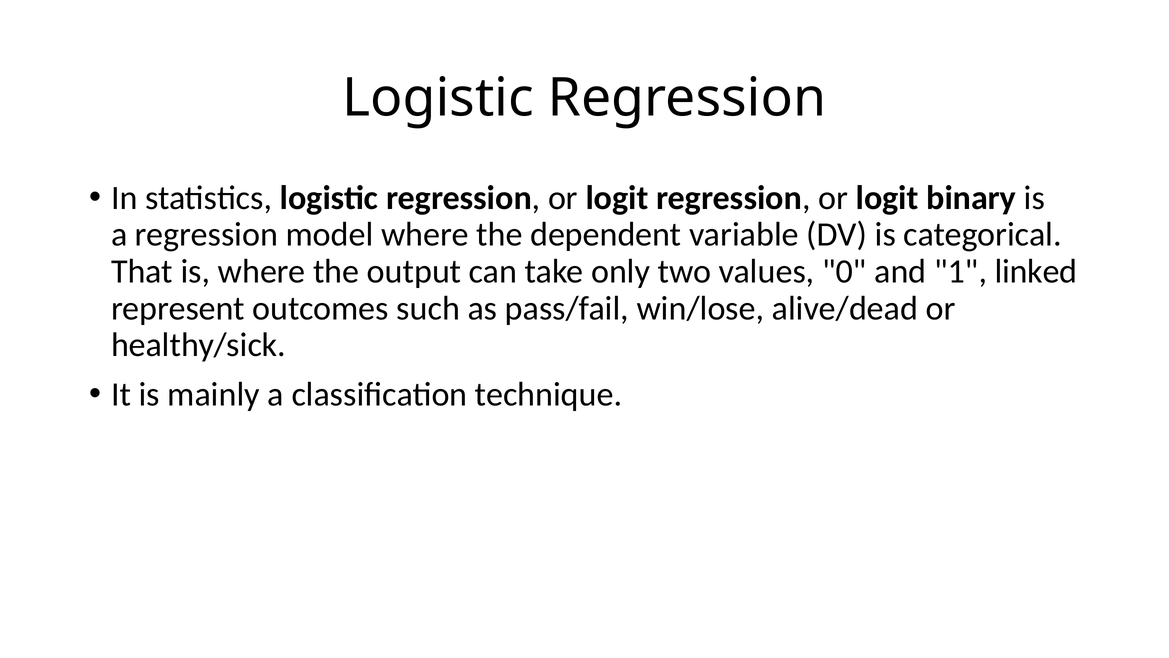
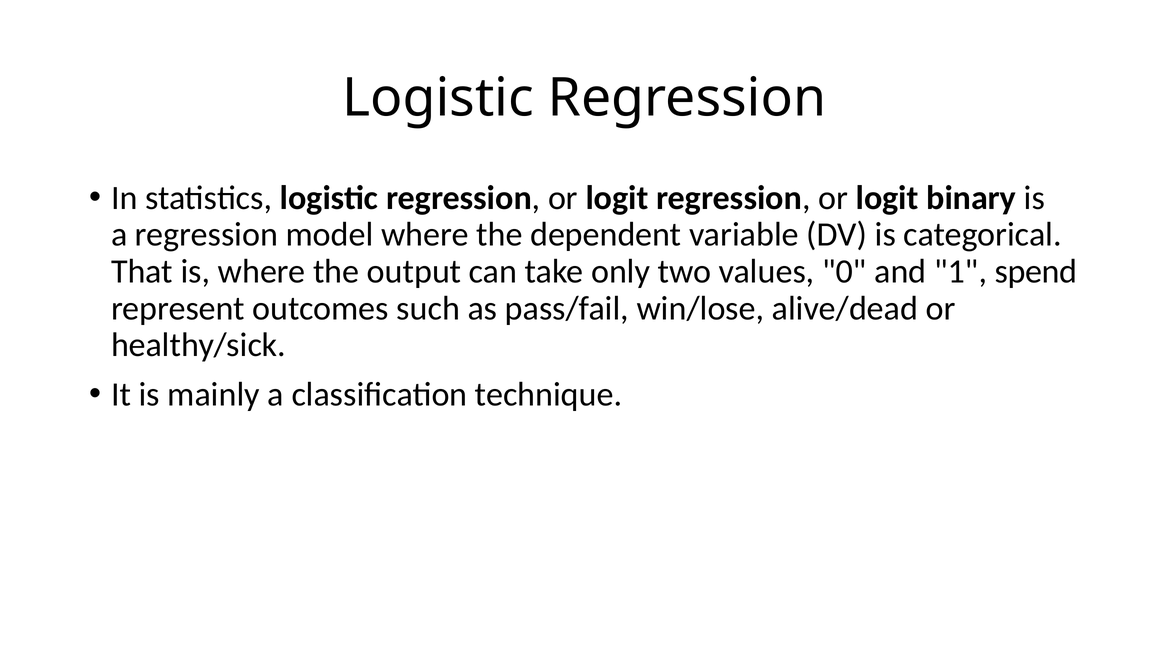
linked: linked -> spend
